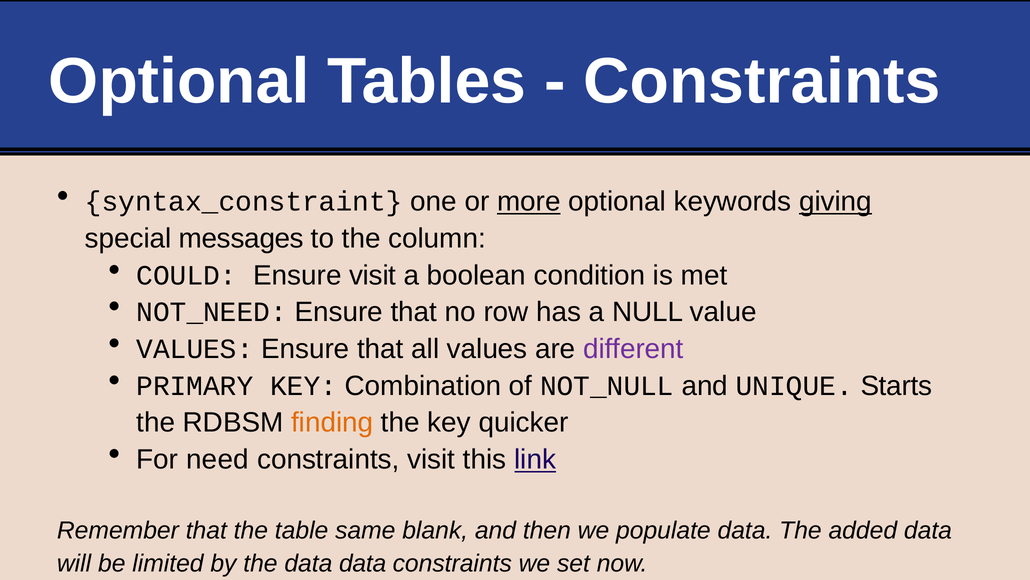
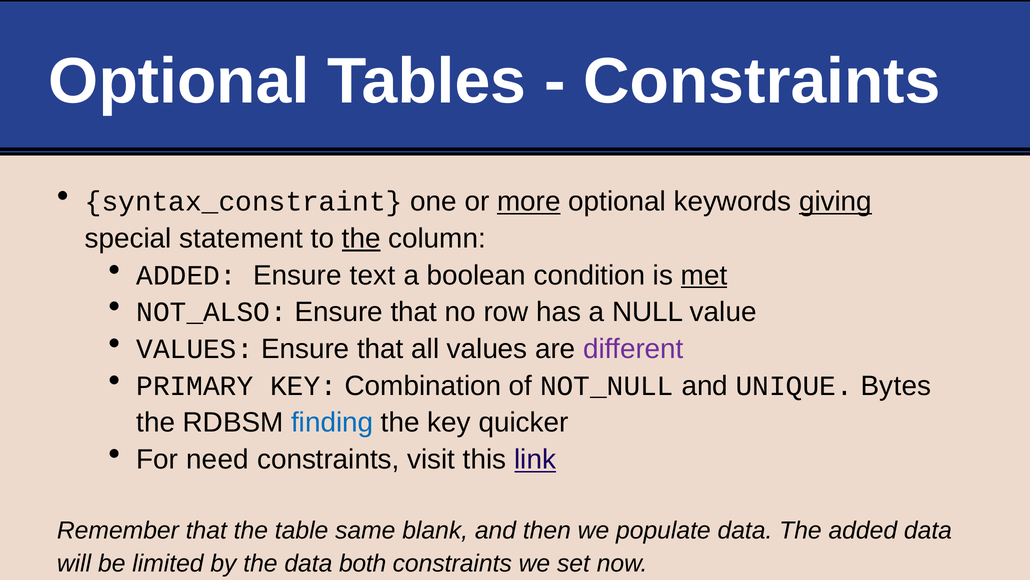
messages: messages -> statement
the at (361, 238) underline: none -> present
COULD at (187, 275): COULD -> ADDED
Ensure visit: visit -> text
met underline: none -> present
NOT_NEED: NOT_NEED -> NOT_ALSO
Starts: Starts -> Bytes
finding colour: orange -> blue
data data: data -> both
